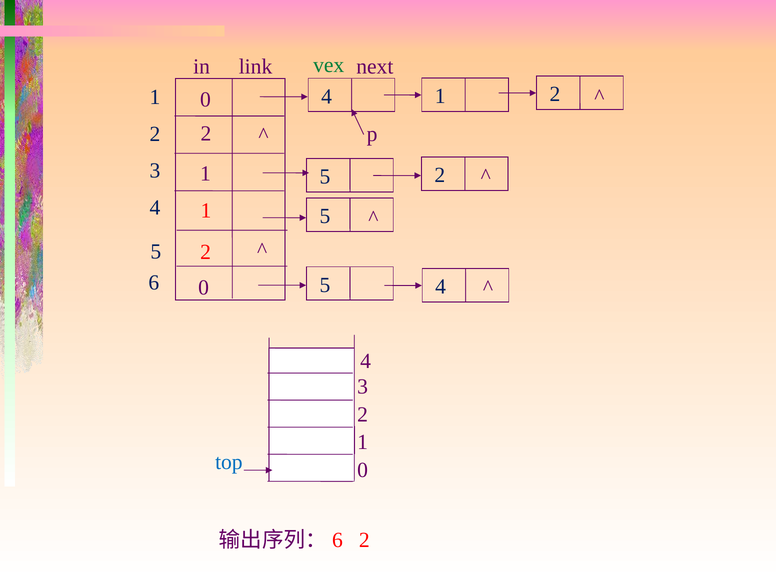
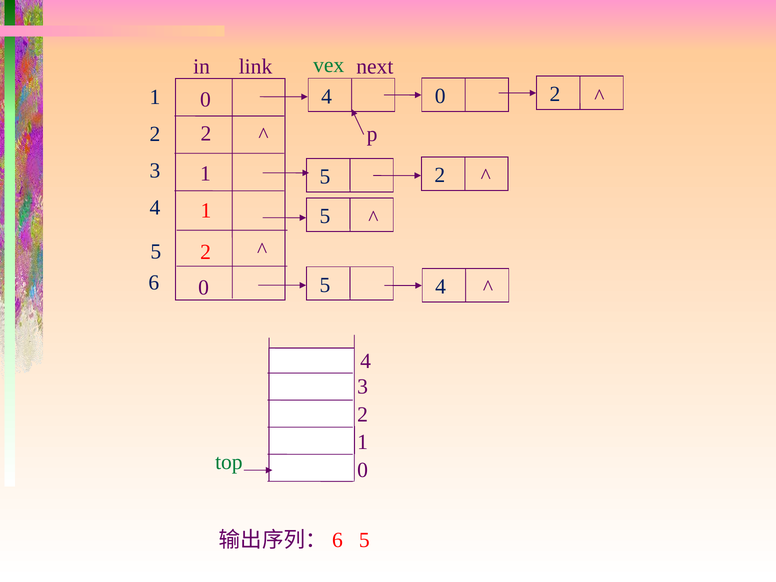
1 at (440, 96): 1 -> 0
top colour: blue -> green
2 at (364, 540): 2 -> 5
